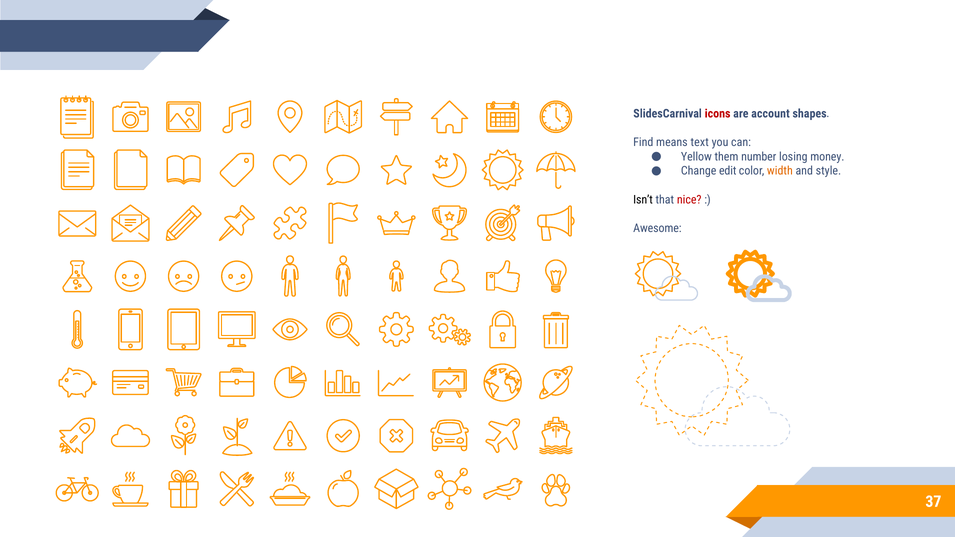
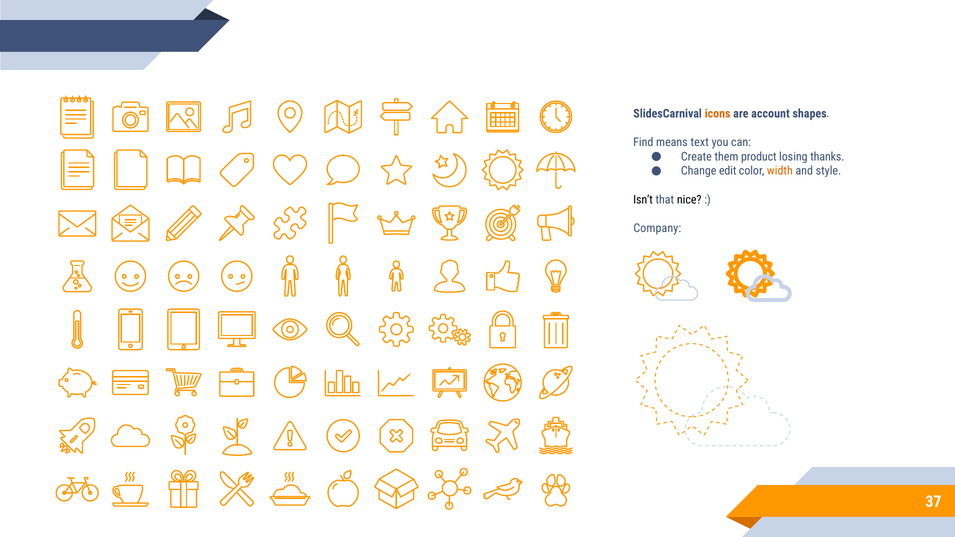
icons colour: red -> orange
Yellow: Yellow -> Create
number: number -> product
money: money -> thanks
nice colour: red -> black
Awesome: Awesome -> Company
